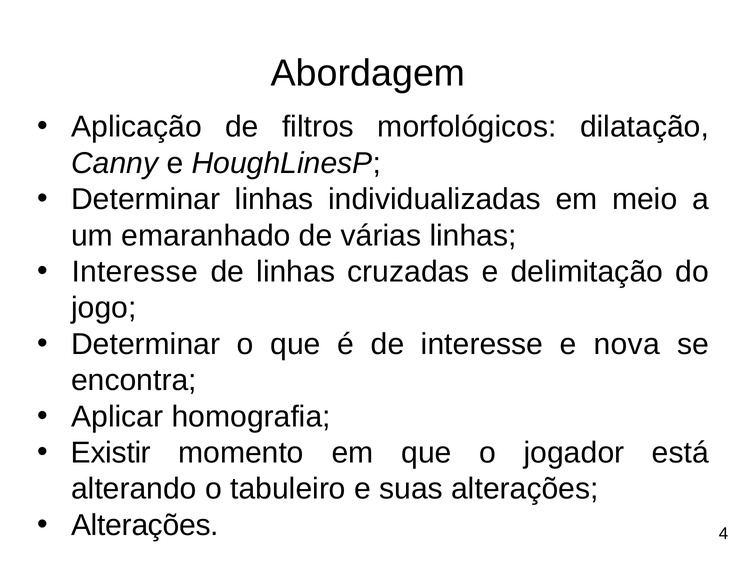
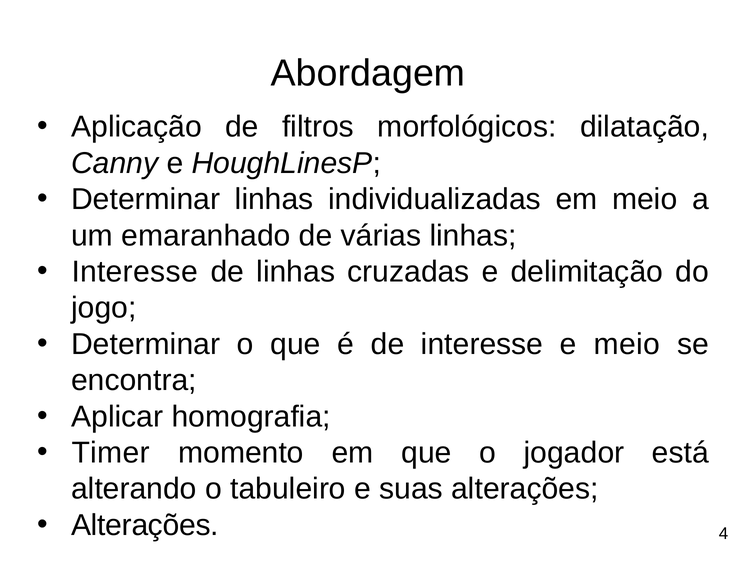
e nova: nova -> meio
Existir: Existir -> Timer
